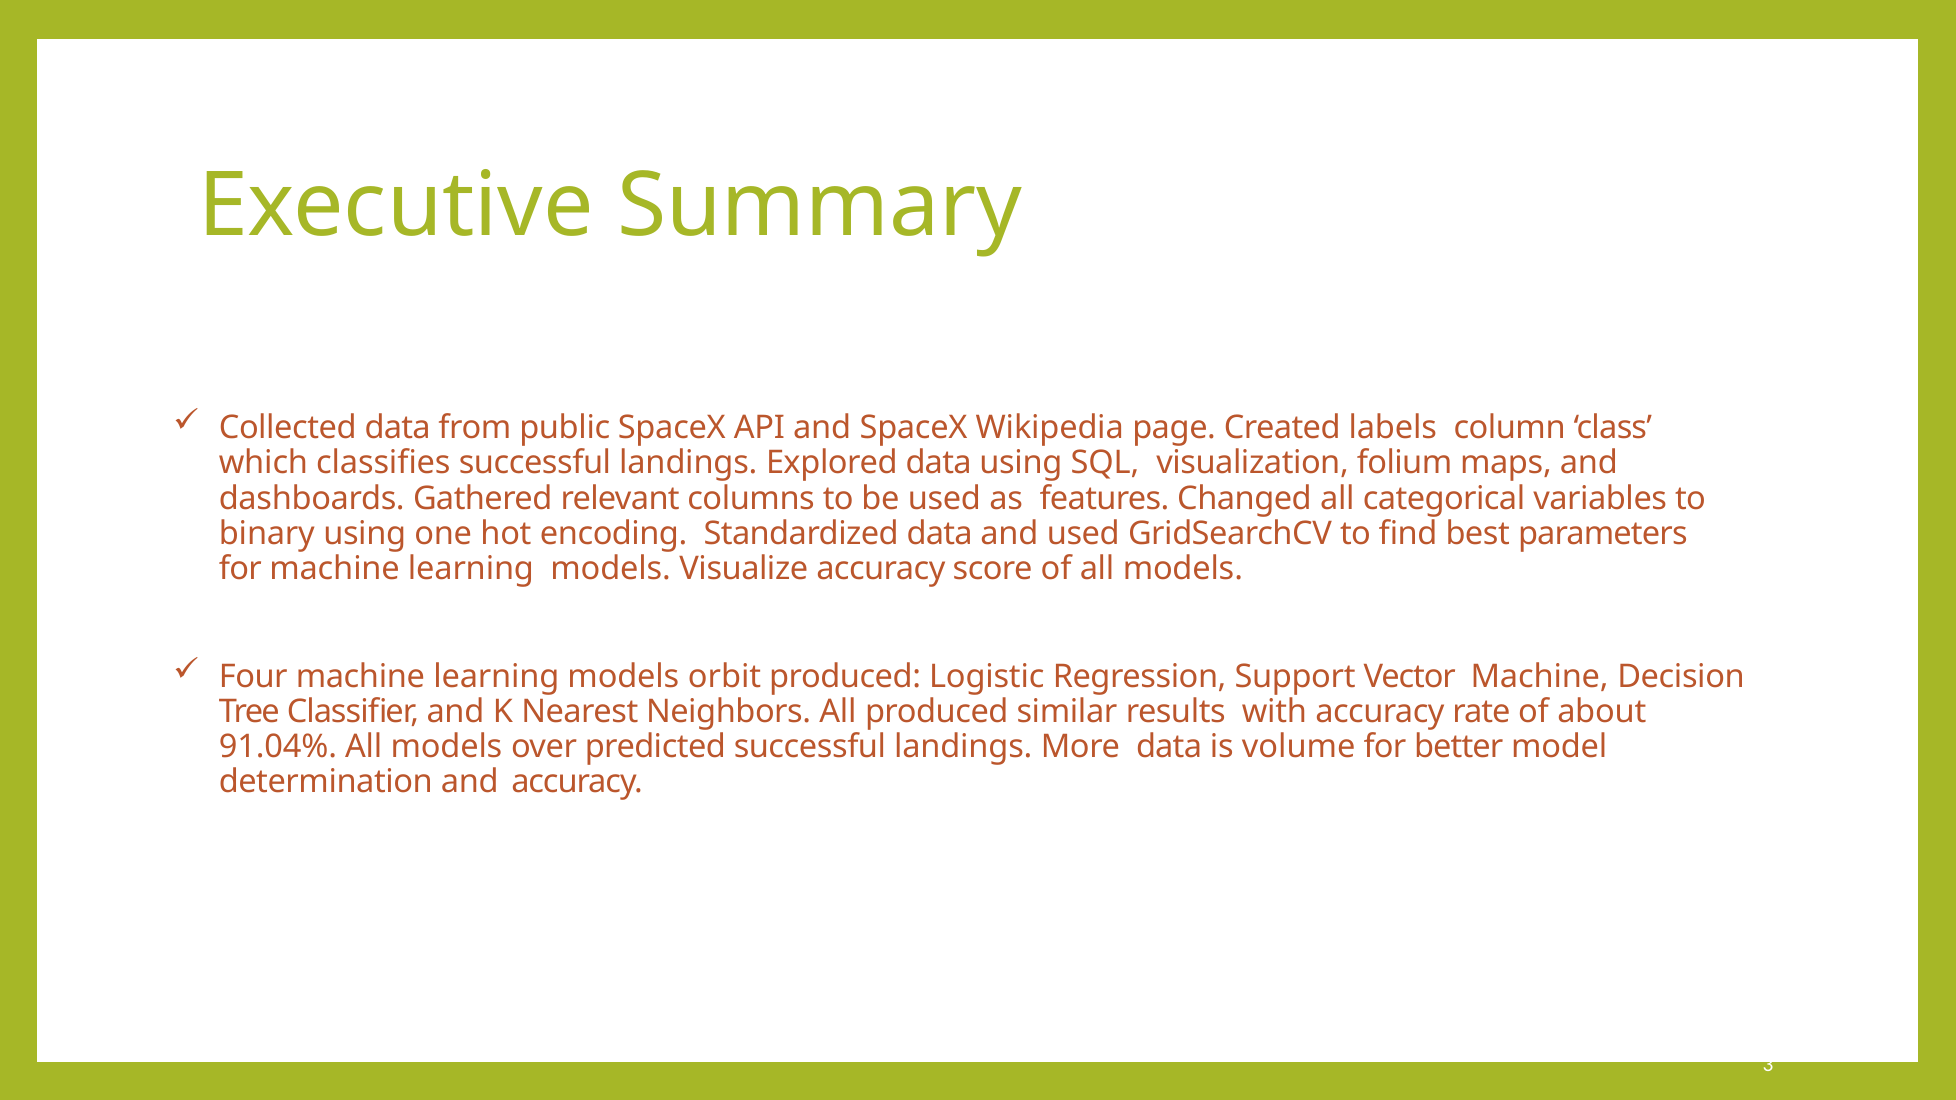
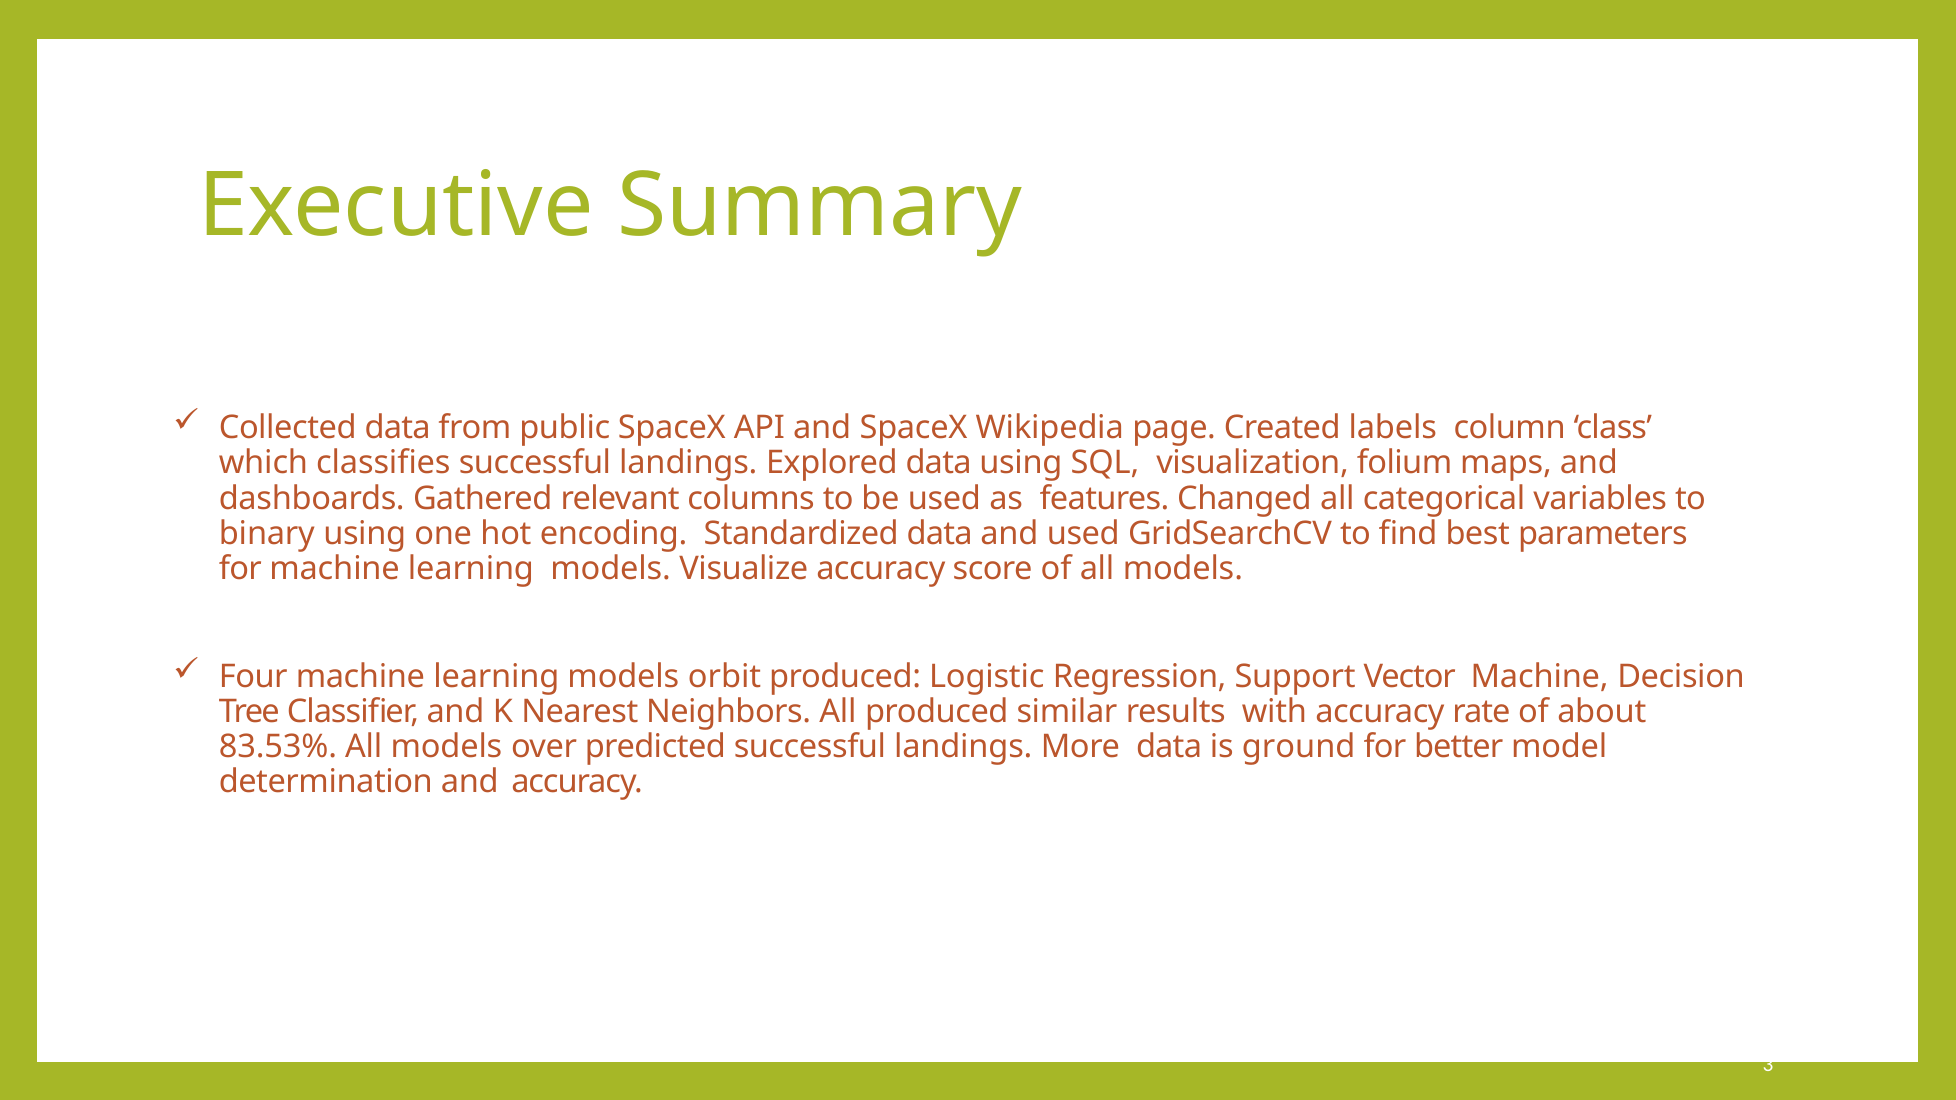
91.04%: 91.04% -> 83.53%
volume: volume -> ground
